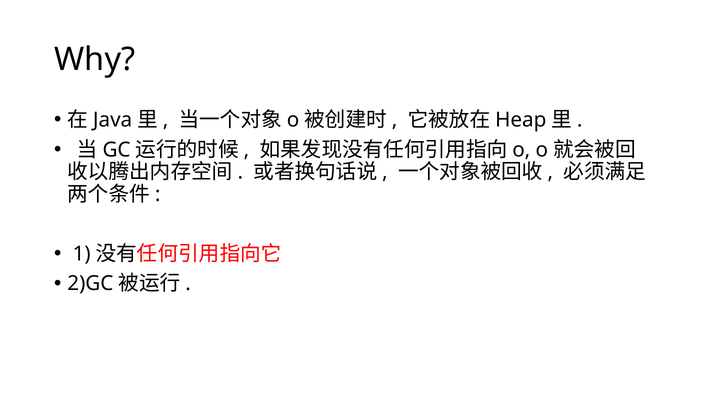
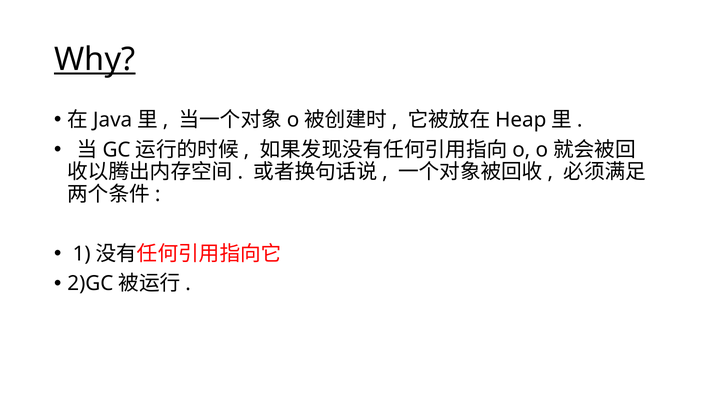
Why underline: none -> present
